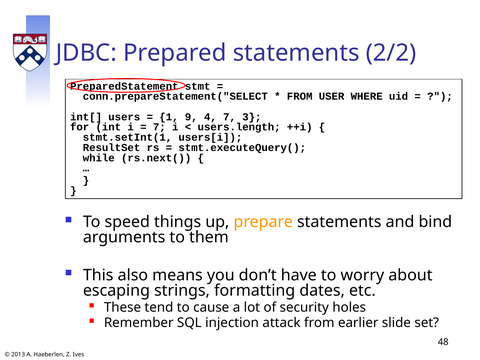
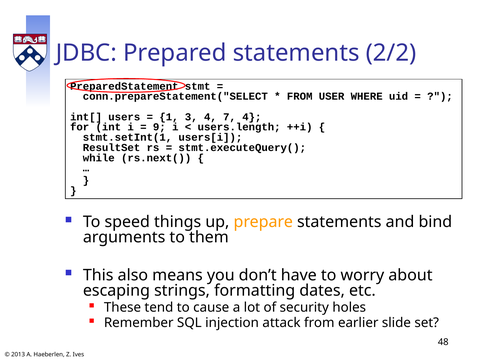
9: 9 -> 3
7 3: 3 -> 4
7 at (159, 127): 7 -> 9
